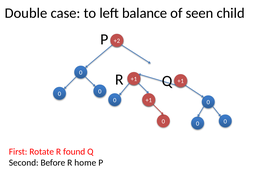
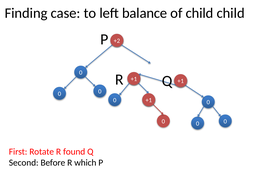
Double: Double -> Finding
of seen: seen -> child
home: home -> which
